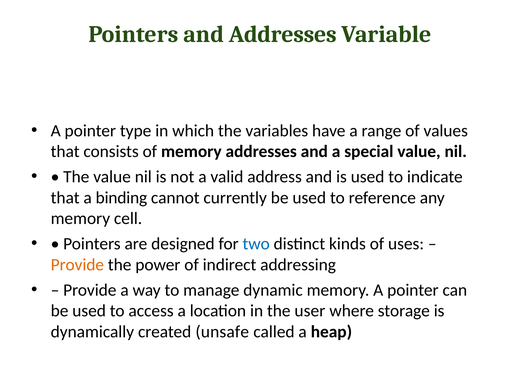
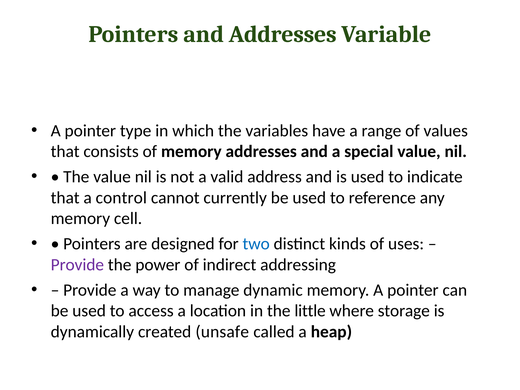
binding: binding -> control
Provide at (77, 265) colour: orange -> purple
user: user -> little
